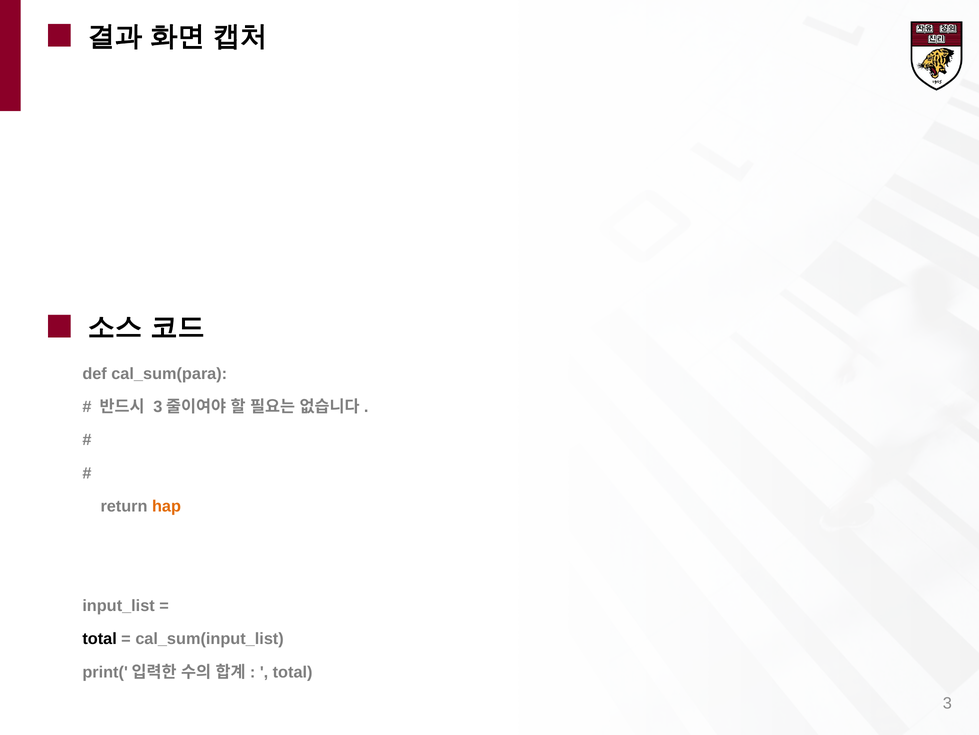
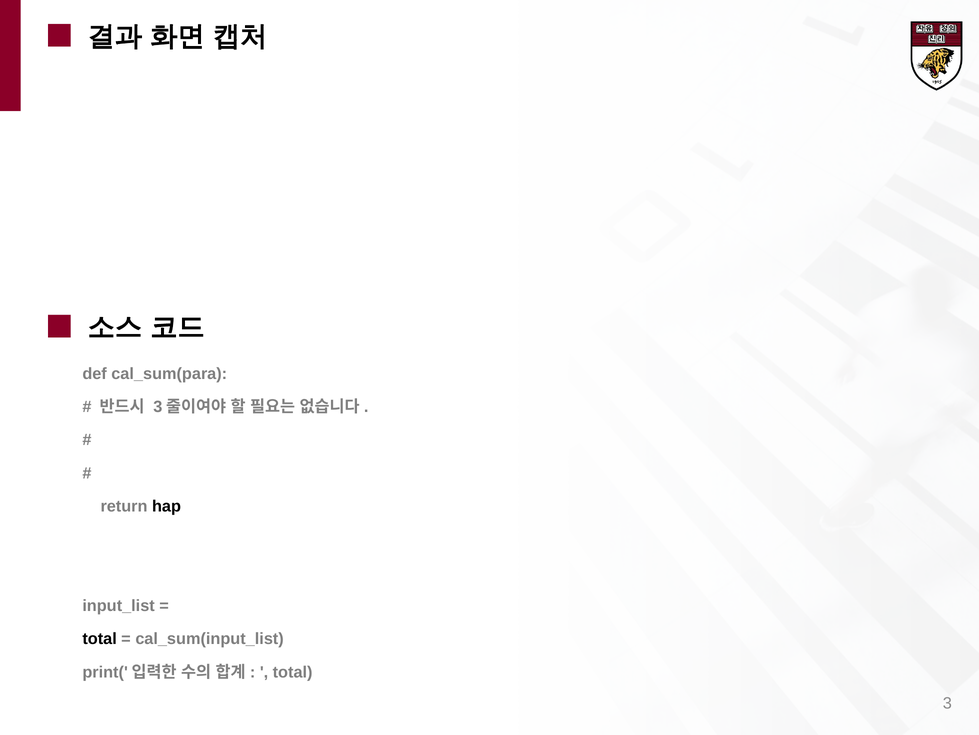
hap colour: orange -> black
